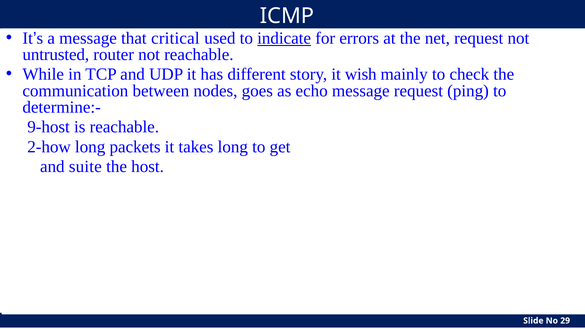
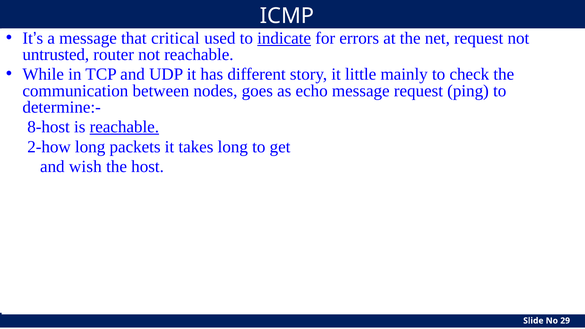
wish: wish -> little
9-host: 9-host -> 8-host
reachable at (124, 127) underline: none -> present
suite: suite -> wish
